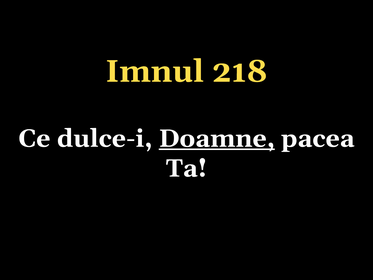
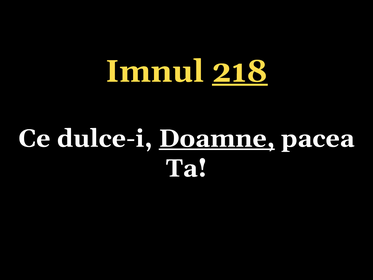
218 underline: none -> present
